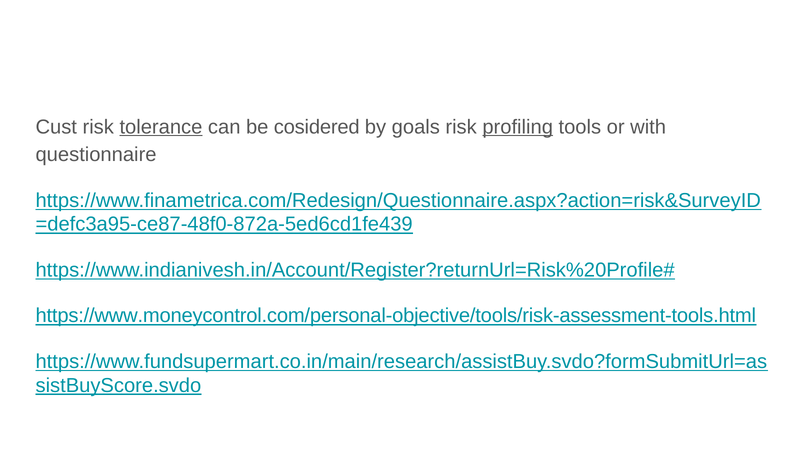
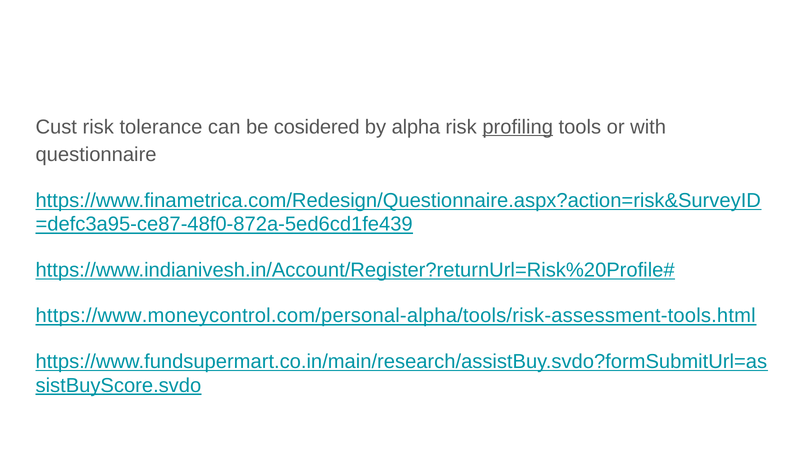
tolerance underline: present -> none
goals: goals -> alpha
https://www.moneycontrol.com/personal-objective/tools/risk-assessment-tools.html: https://www.moneycontrol.com/personal-objective/tools/risk-assessment-tools.html -> https://www.moneycontrol.com/personal-alpha/tools/risk-assessment-tools.html
